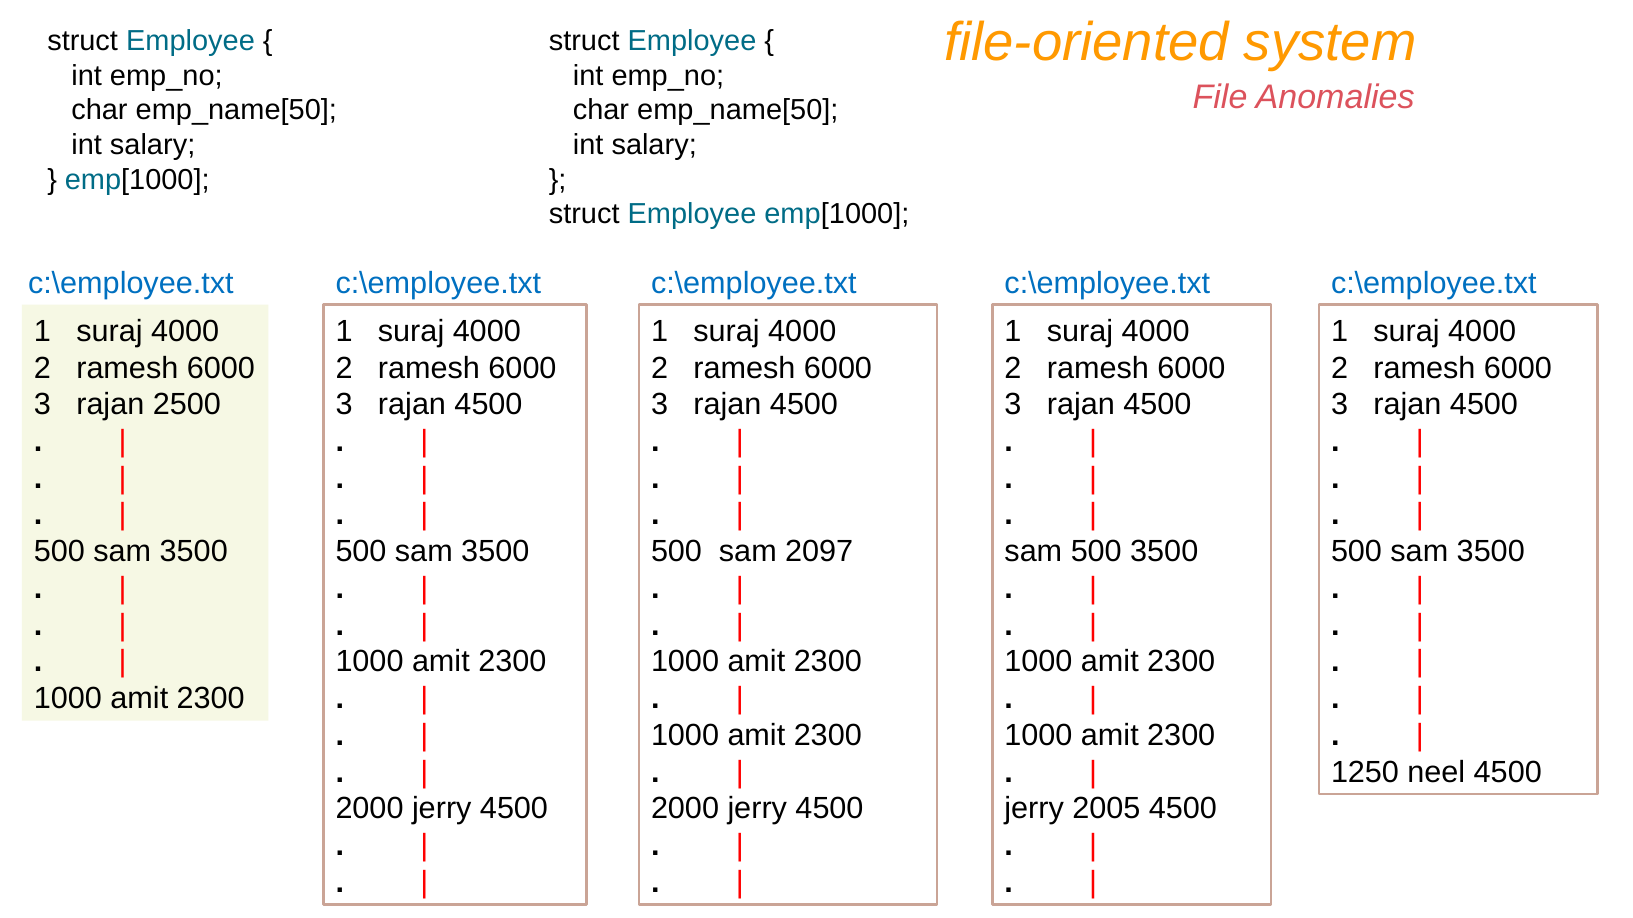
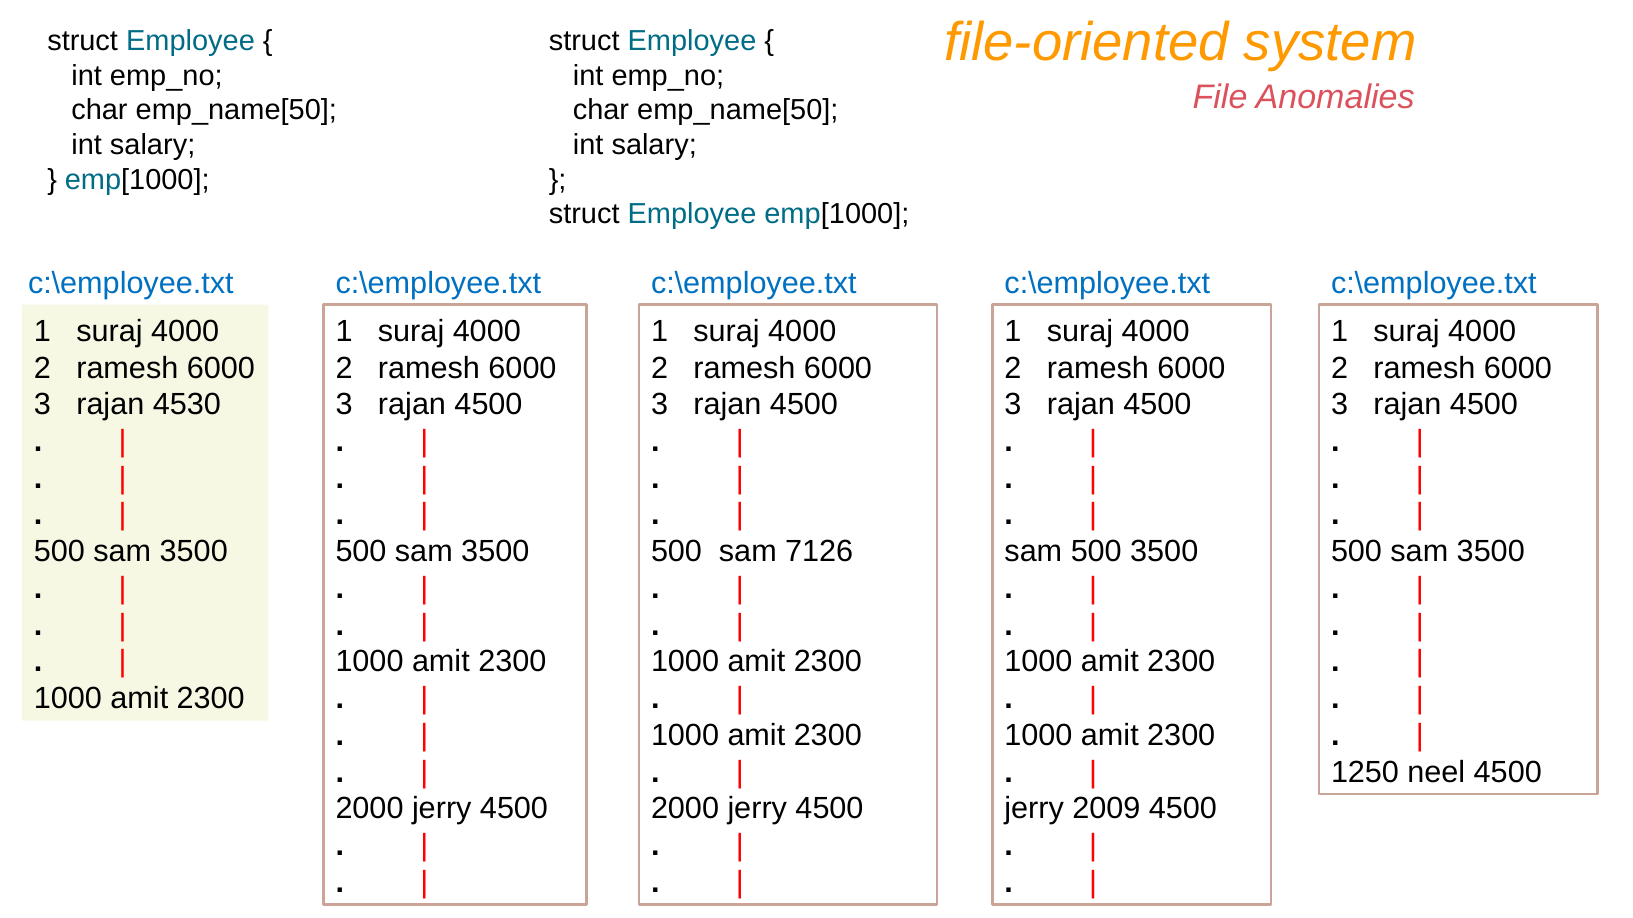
2500: 2500 -> 4530
2097: 2097 -> 7126
2005: 2005 -> 2009
